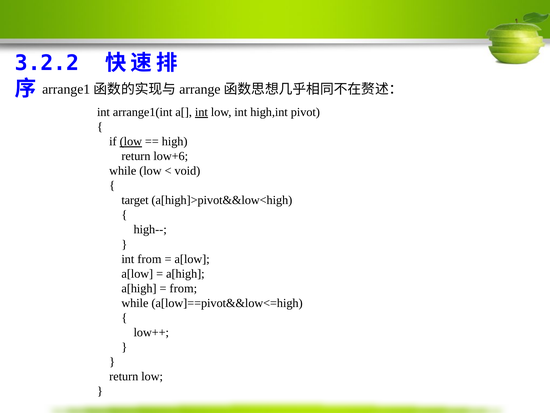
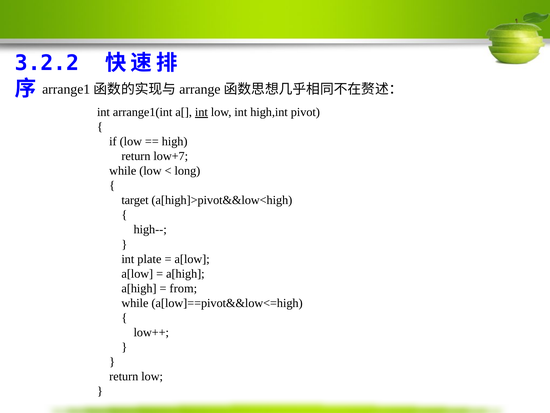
low at (131, 141) underline: present -> none
low+6: low+6 -> low+7
void: void -> long
int from: from -> plate
